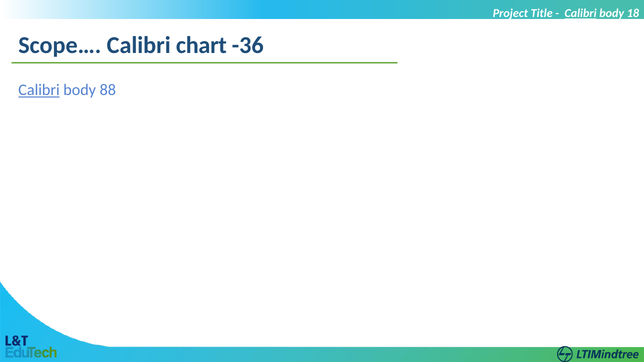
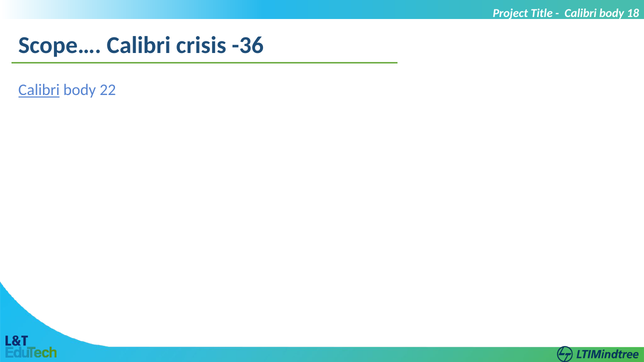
Calibri at (581, 13) underline: present -> none
chart: chart -> crisis
88: 88 -> 22
